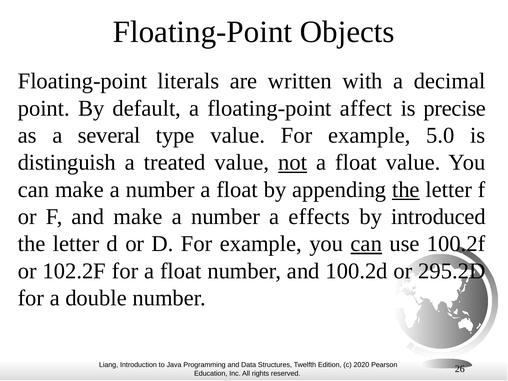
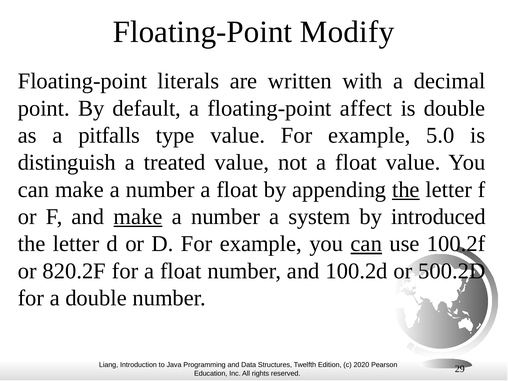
Objects: Objects -> Modify
is precise: precise -> double
several: several -> pitfalls
not underline: present -> none
make at (138, 217) underline: none -> present
effects: effects -> system
102.2F: 102.2F -> 820.2F
295.2D: 295.2D -> 500.2D
26: 26 -> 29
